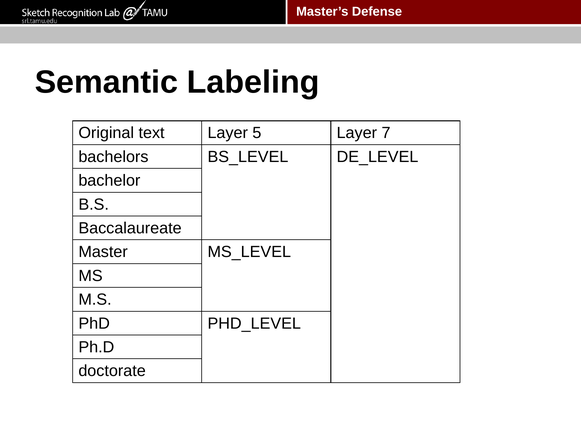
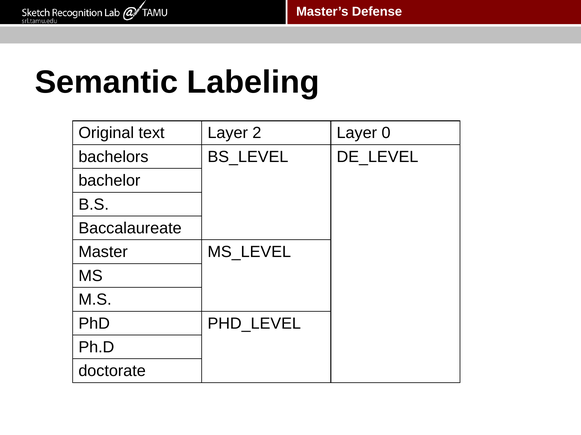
5: 5 -> 2
7: 7 -> 0
